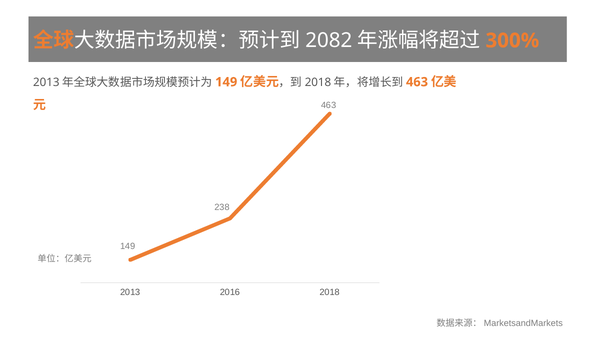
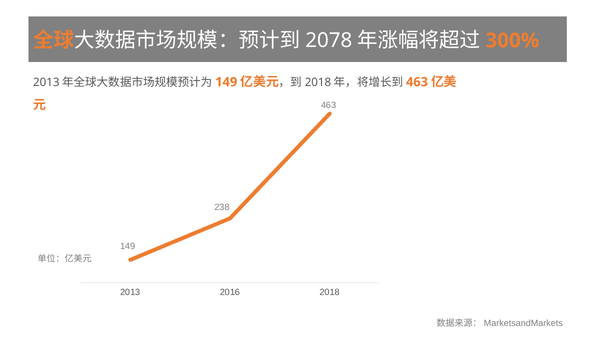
2082: 2082 -> 2078
